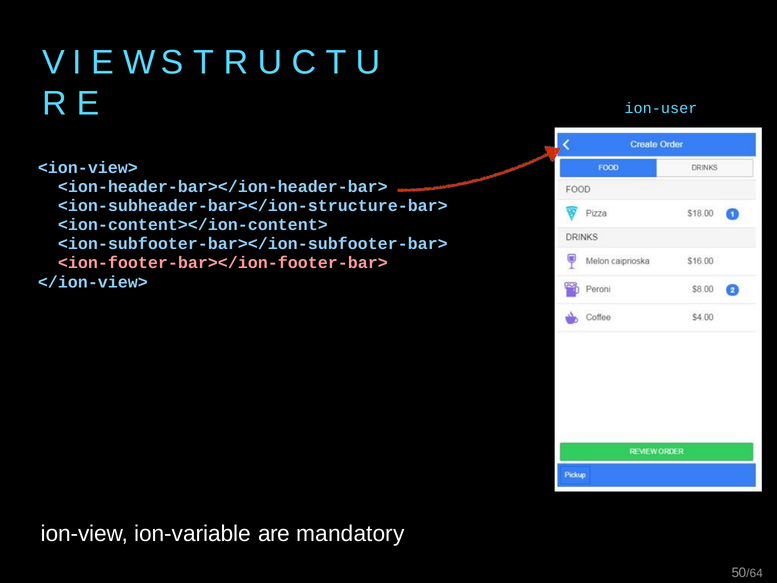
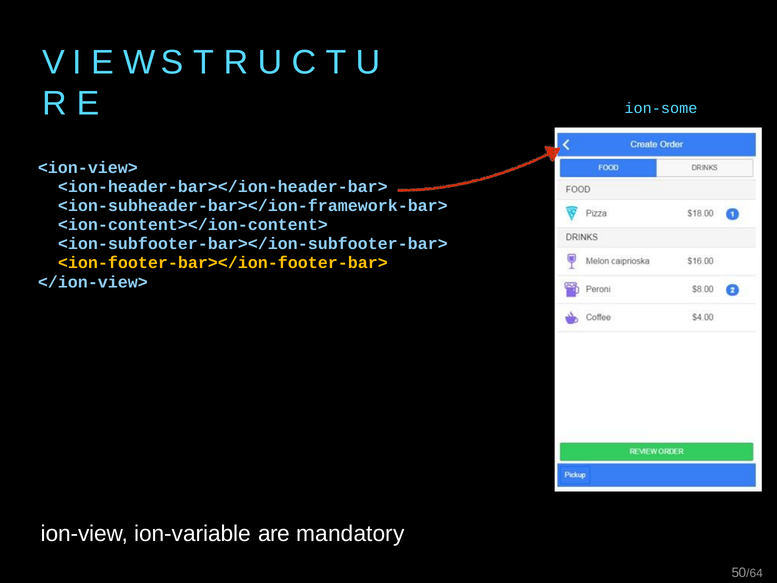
ion-user: ion-user -> ion-some
<ion-subheader-bar></ion-structure-bar>: <ion-subheader-bar></ion-structure-bar> -> <ion-subheader-bar></ion-framework-bar>
<ion-footer-bar></ion-footer-bar> colour: pink -> yellow
